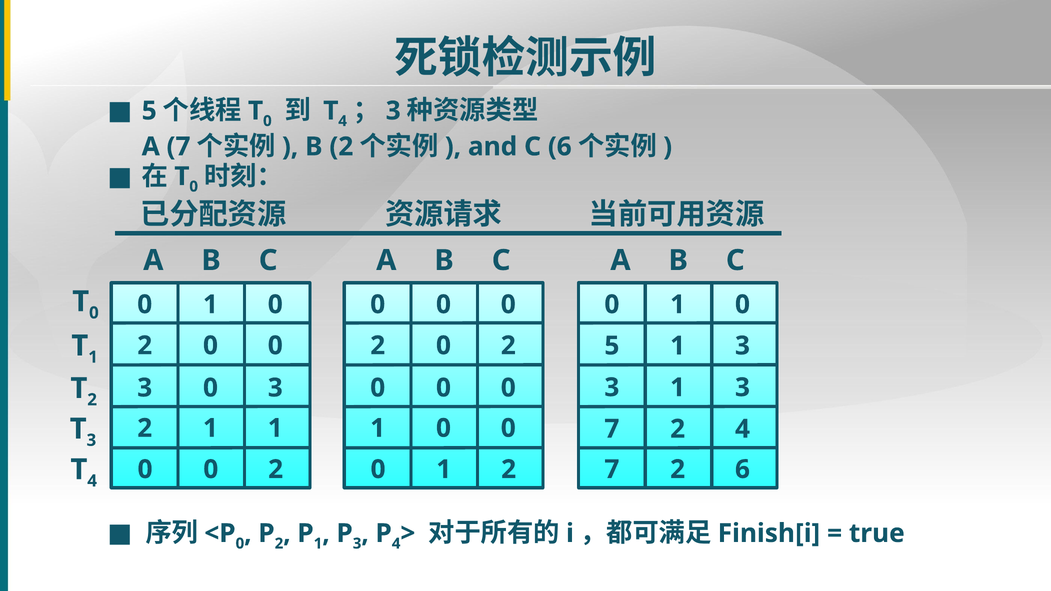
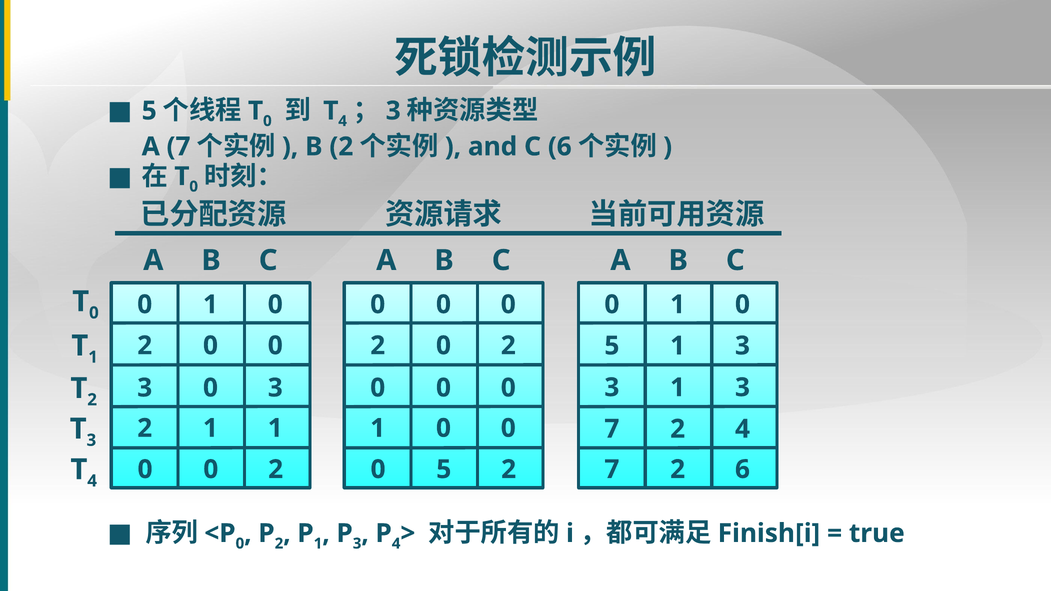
1 at (444, 470): 1 -> 5
